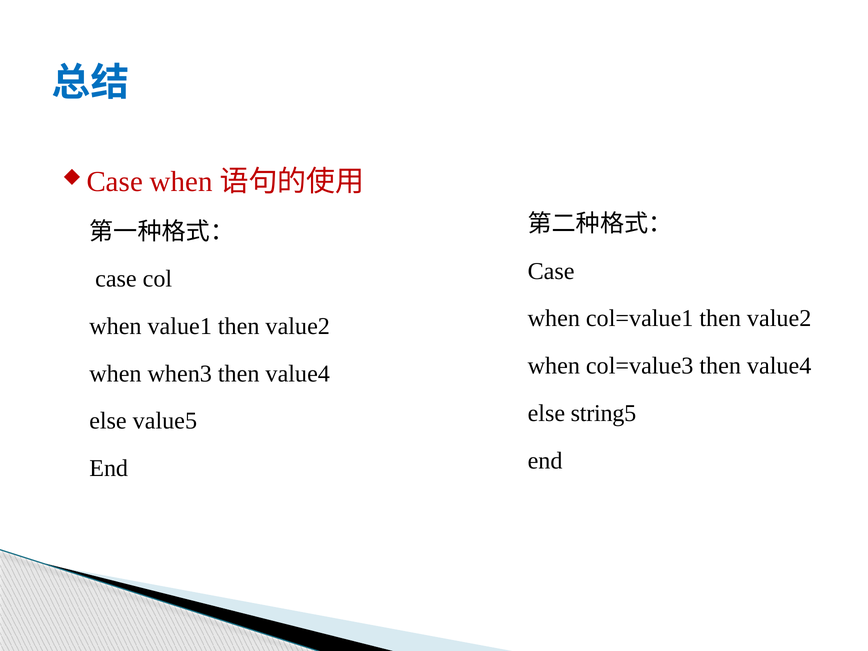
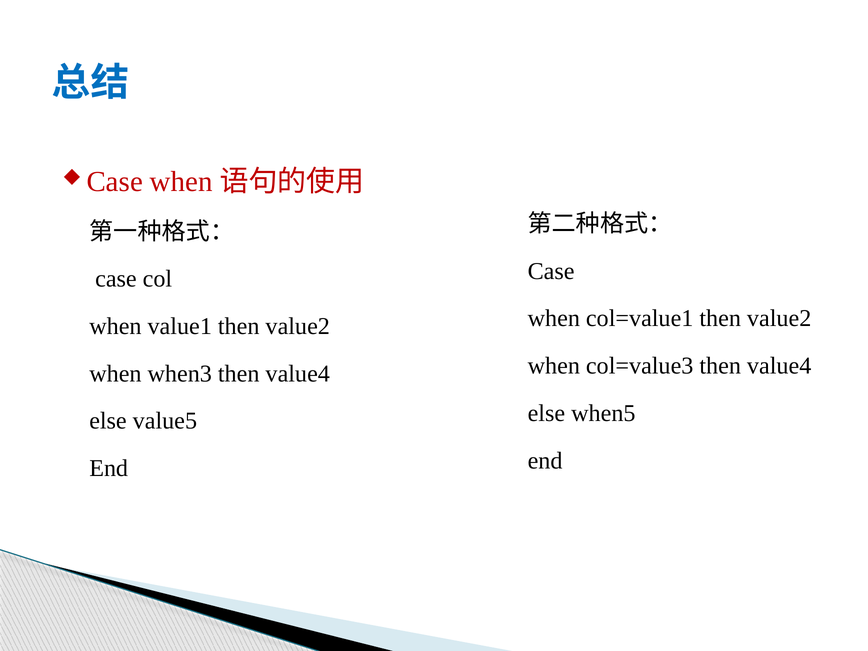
string5: string5 -> when5
